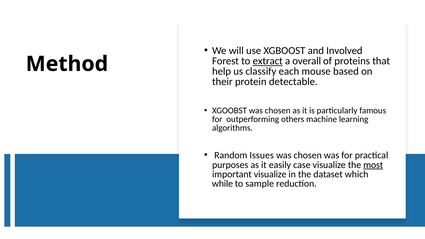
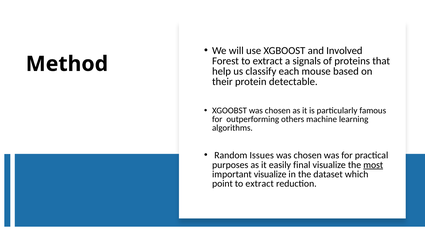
extract at (268, 61) underline: present -> none
overall: overall -> signals
case: case -> final
while: while -> point
sample at (260, 184): sample -> extract
